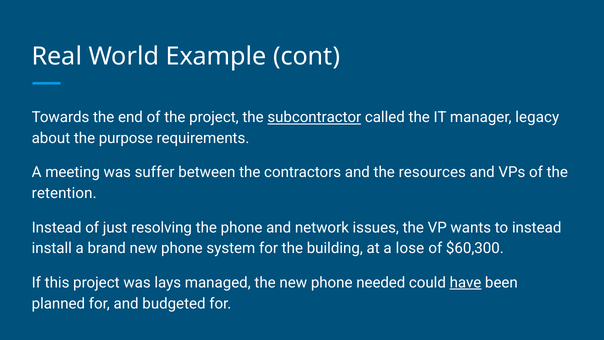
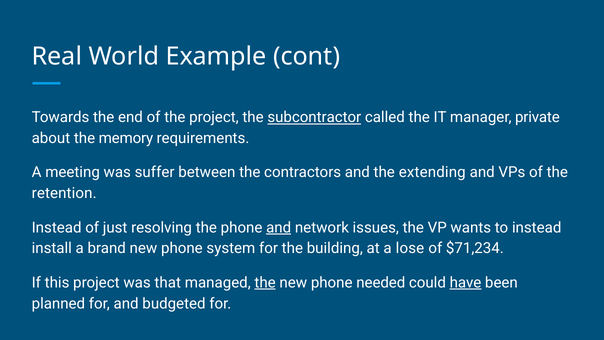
legacy: legacy -> private
purpose: purpose -> memory
resources: resources -> extending
and at (279, 227) underline: none -> present
$60,300: $60,300 -> $71,234
lays: lays -> that
the at (265, 282) underline: none -> present
